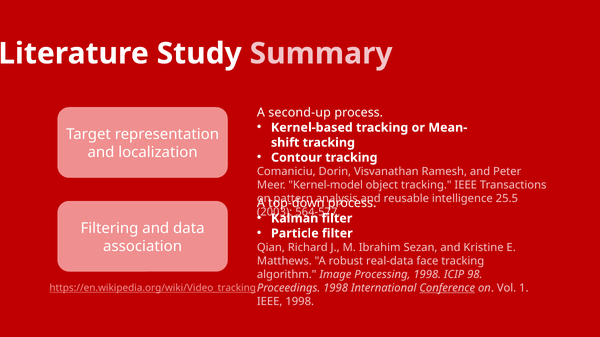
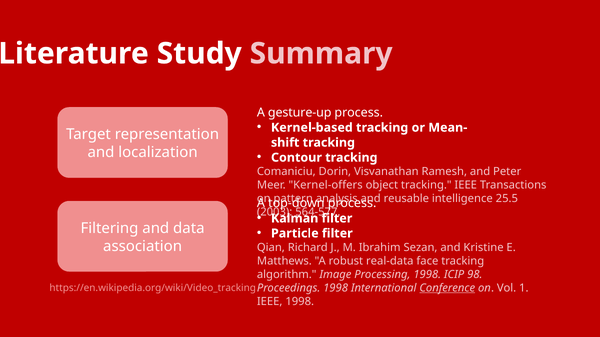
second-up: second-up -> gesture-up
Kernel-model: Kernel-model -> Kernel-offers
https://en.wikipedia.org/wiki/Video_tracking underline: present -> none
